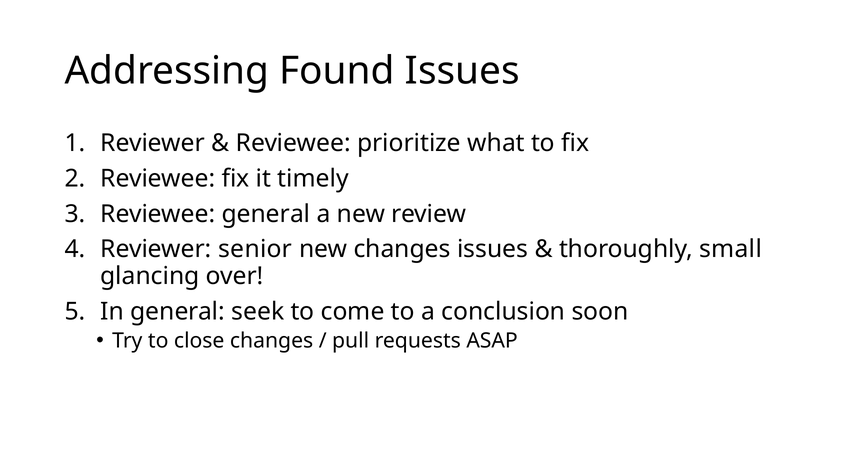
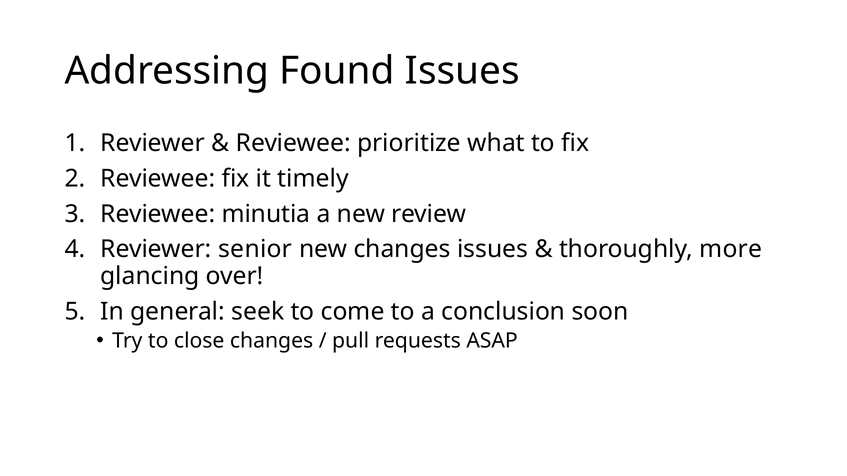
Reviewee general: general -> minutia
small: small -> more
